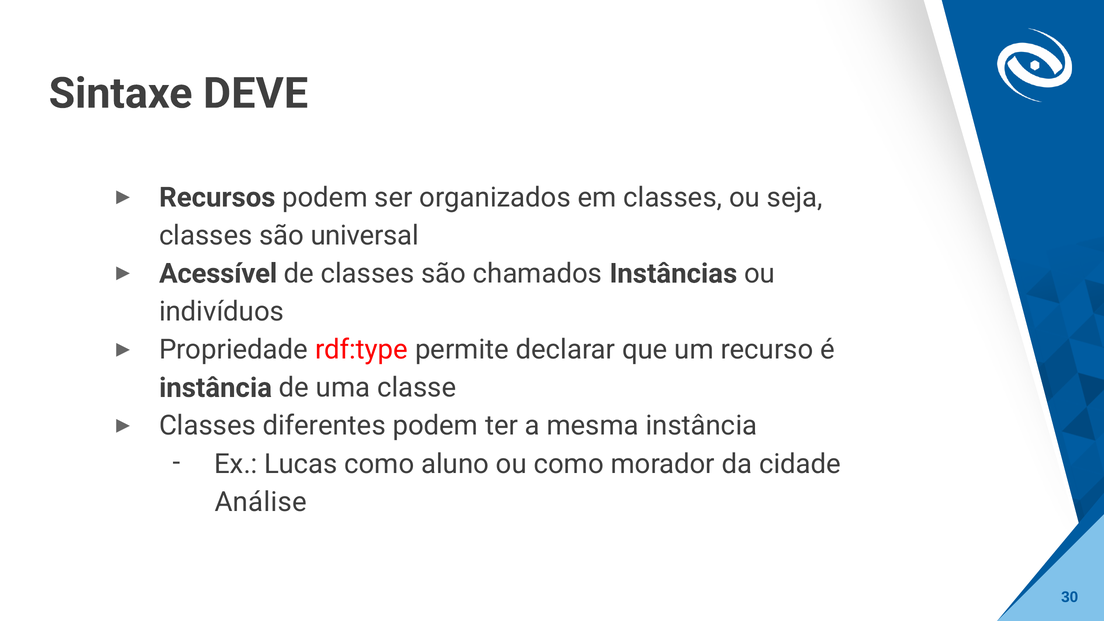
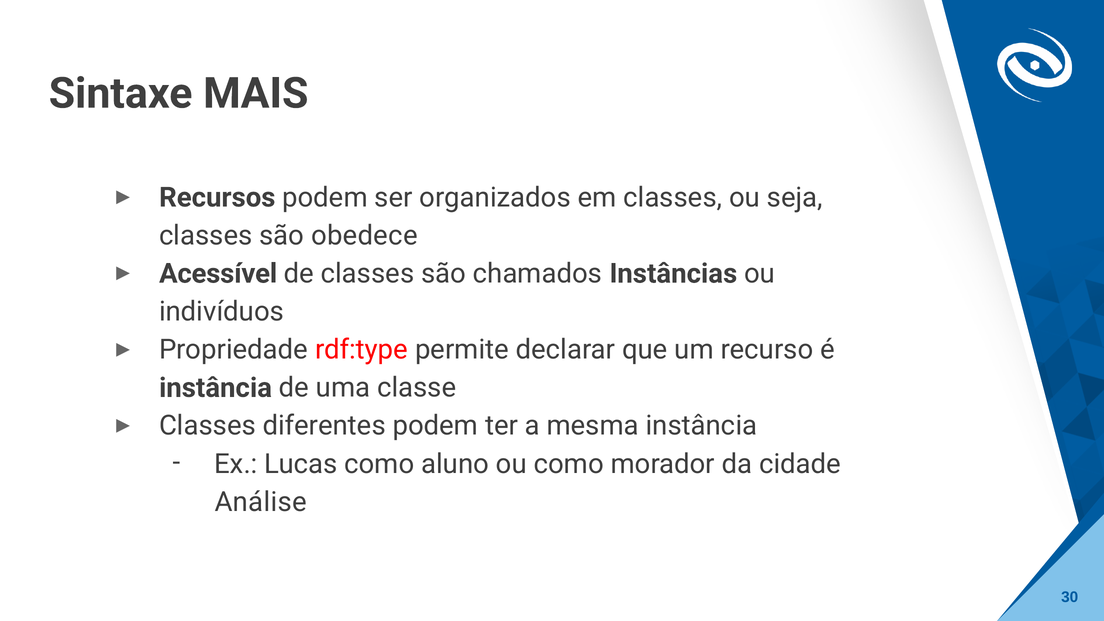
DEVE: DEVE -> MAIS
universal: universal -> obedece
